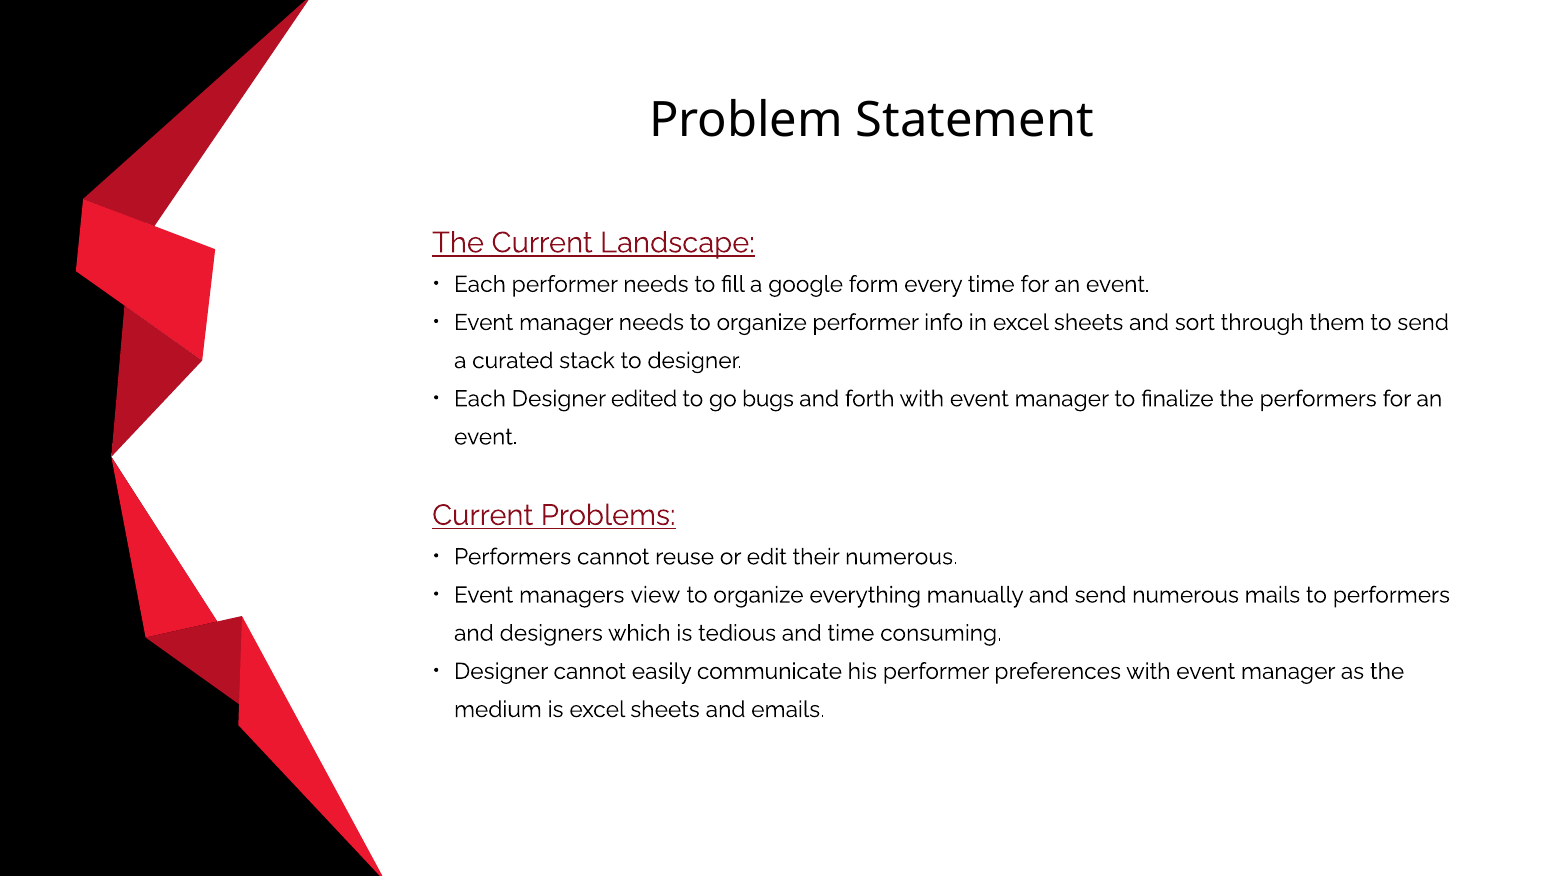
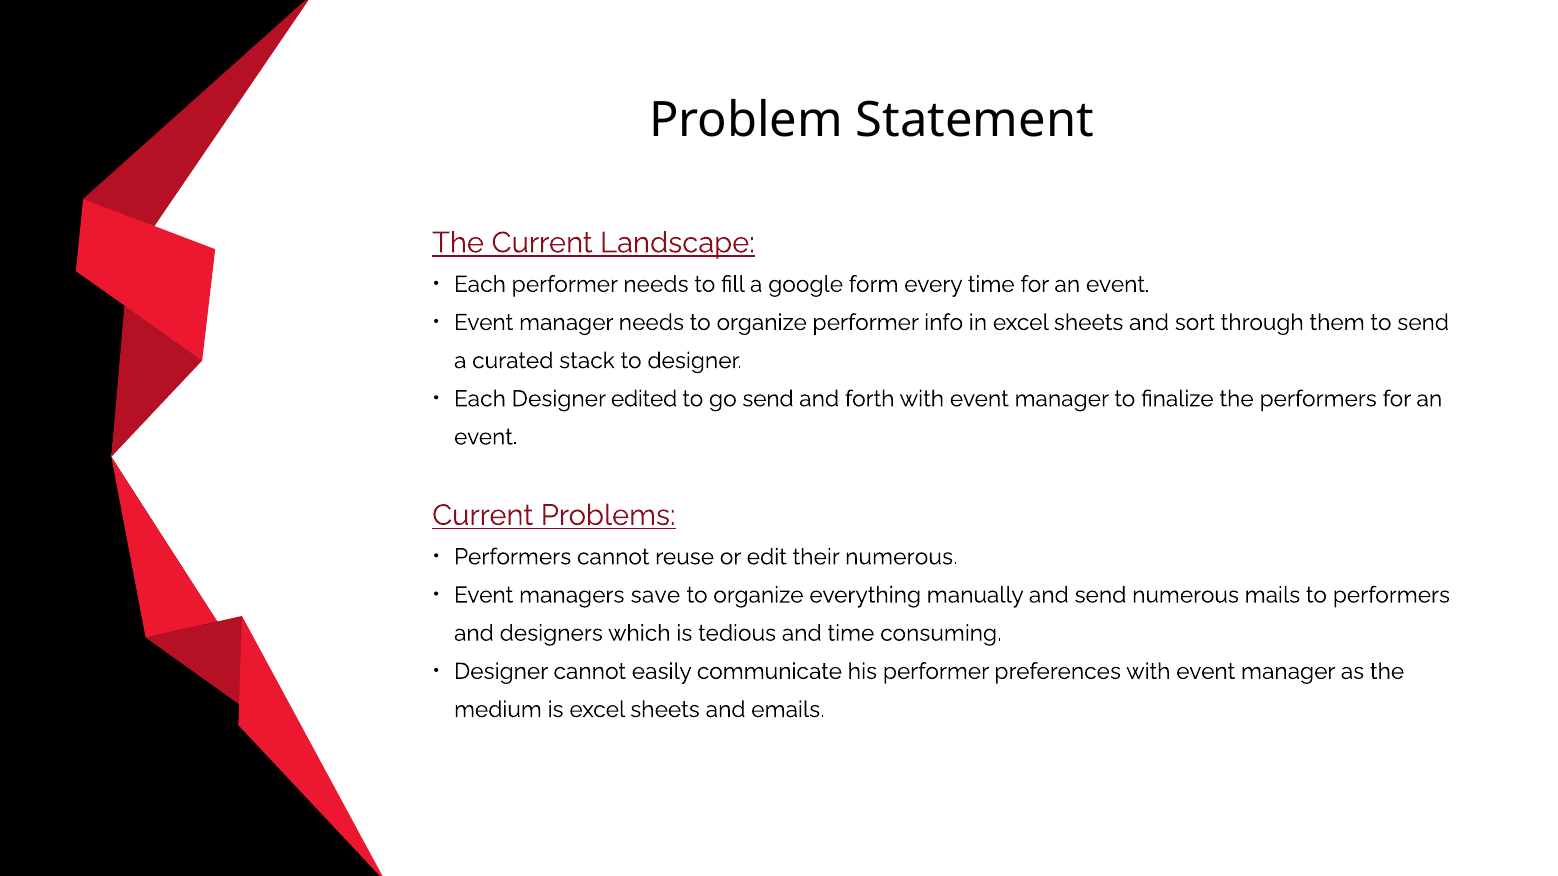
go bugs: bugs -> send
view: view -> save
